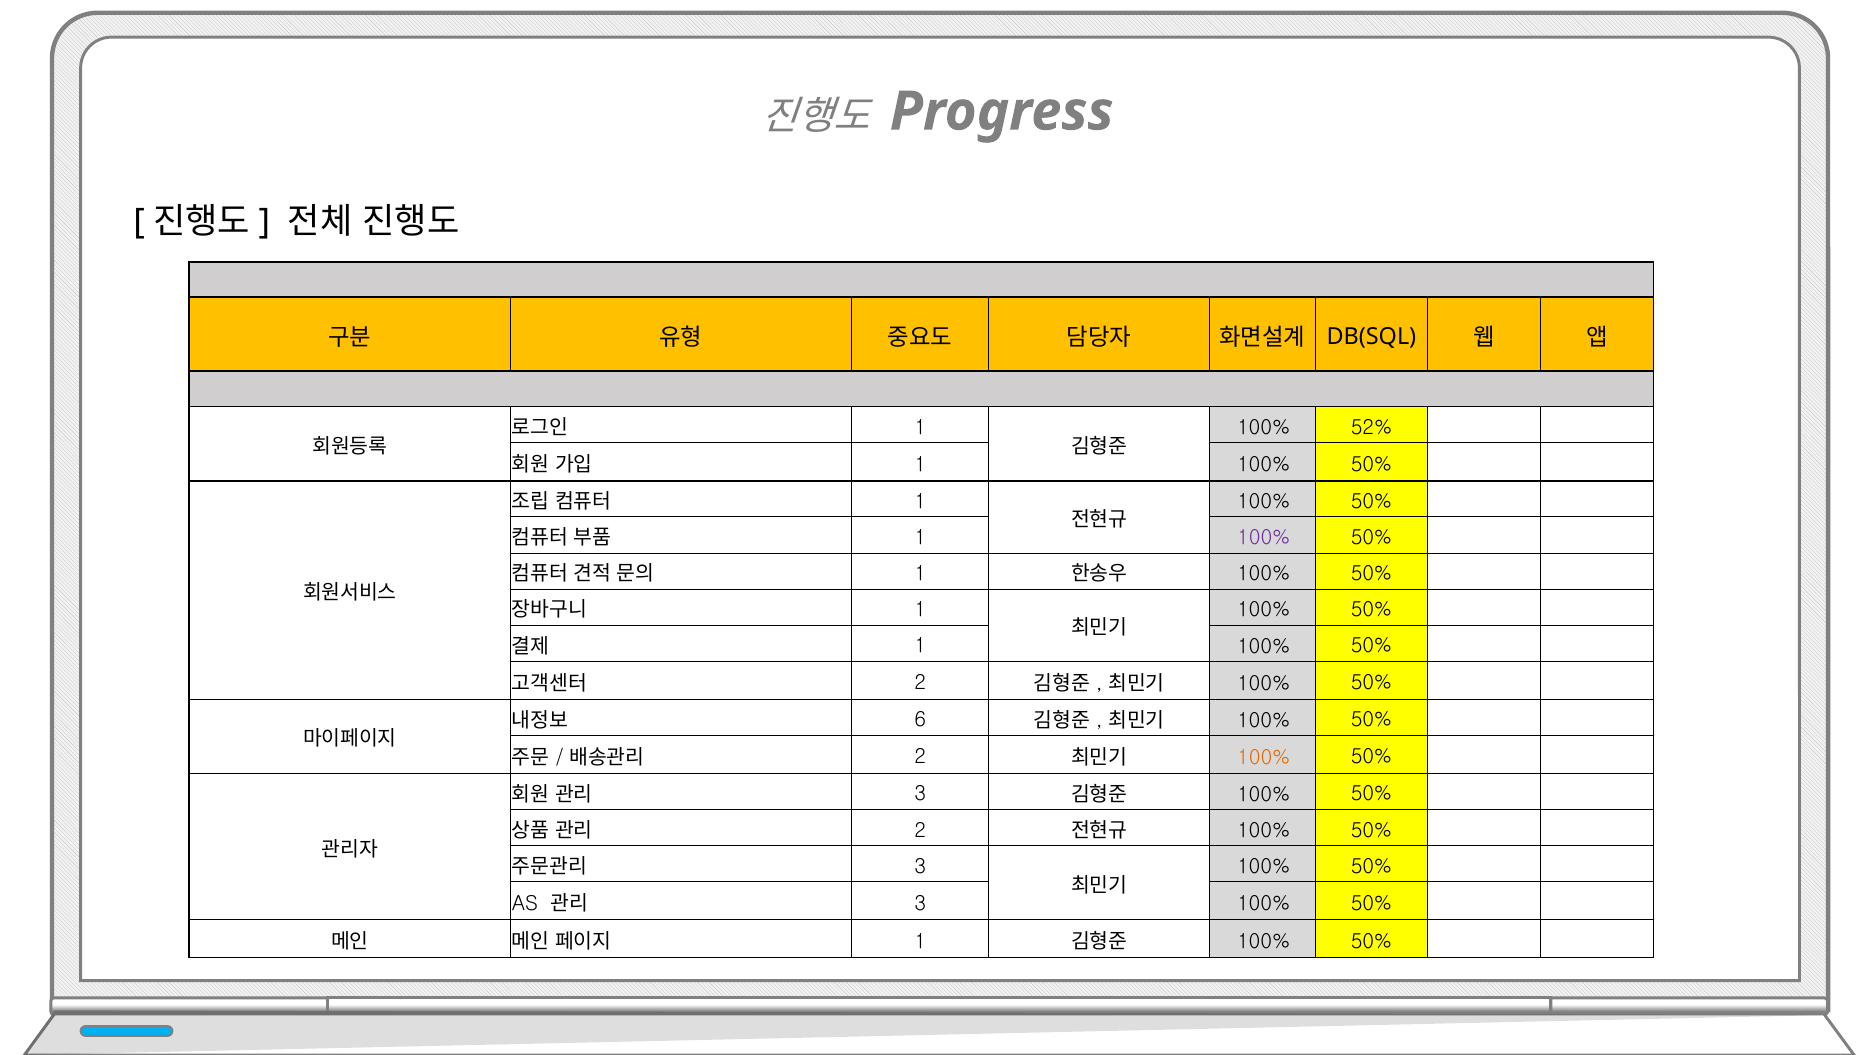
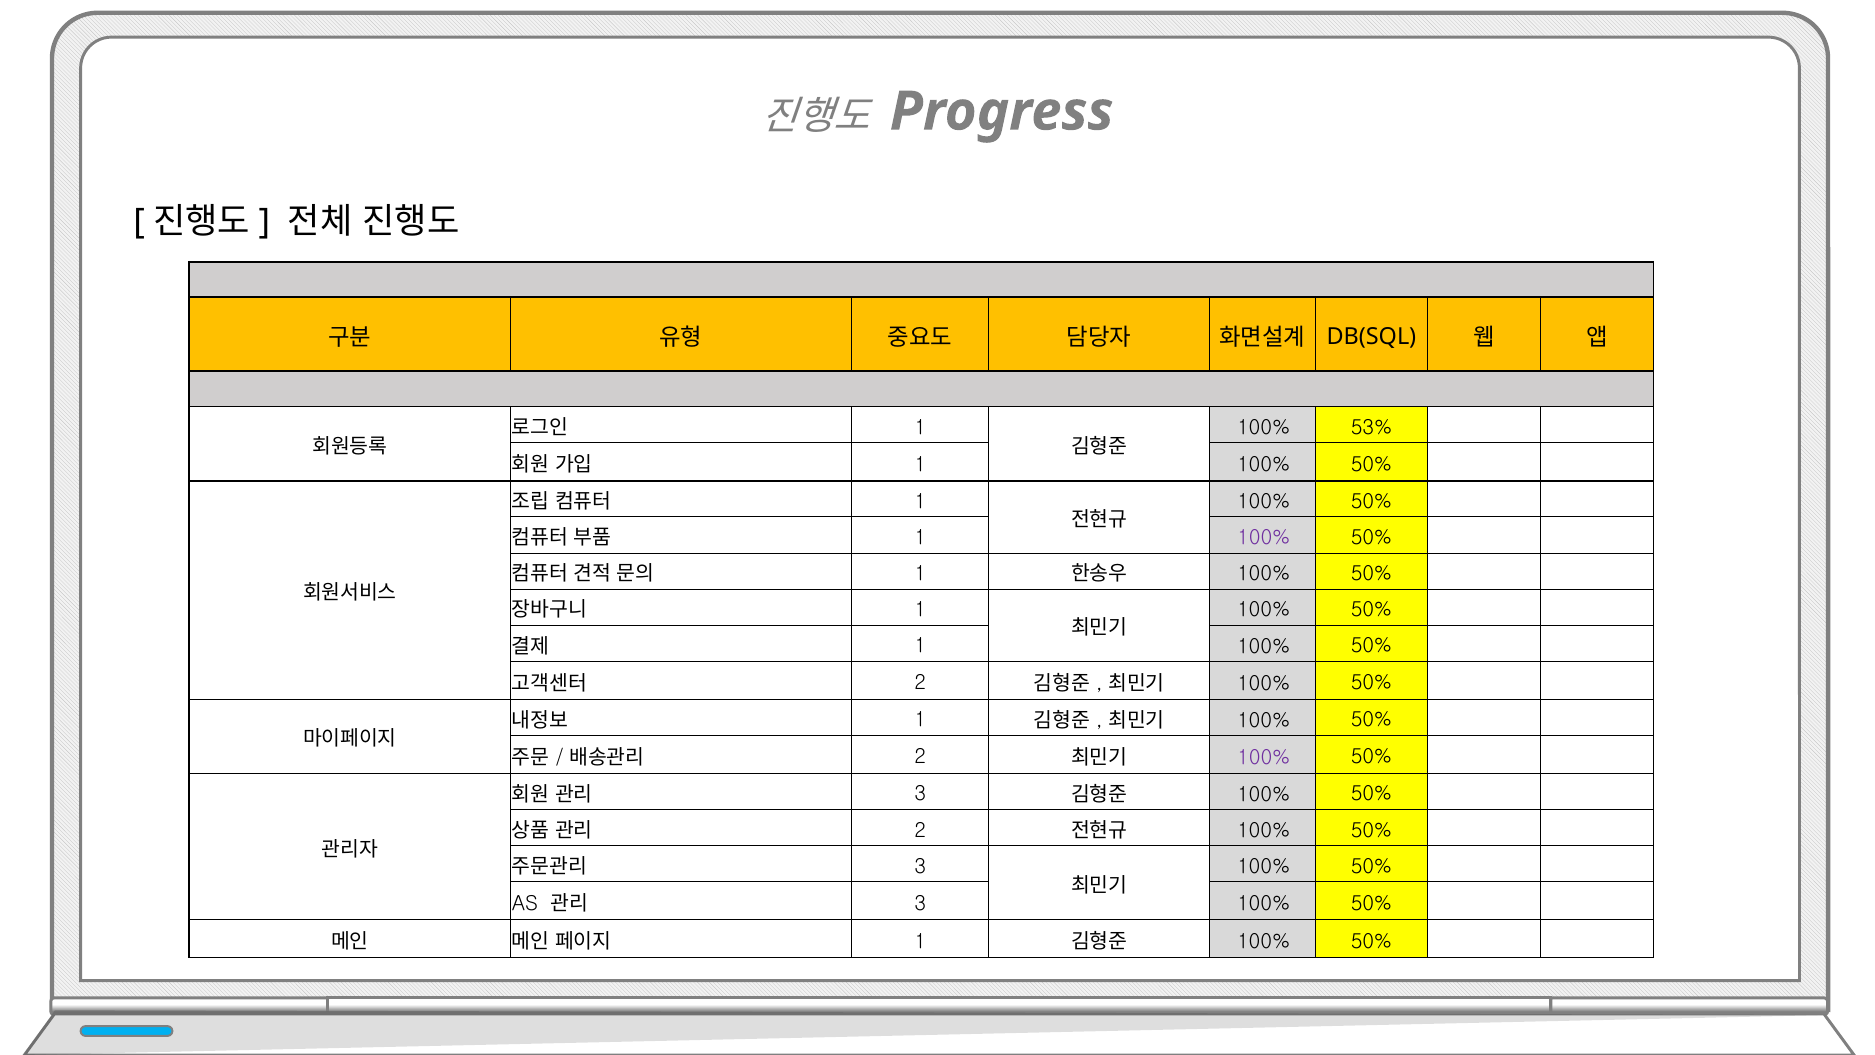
52%: 52% -> 53%
6 at (920, 720): 6 -> 1
100% at (1264, 757) colour: orange -> purple
